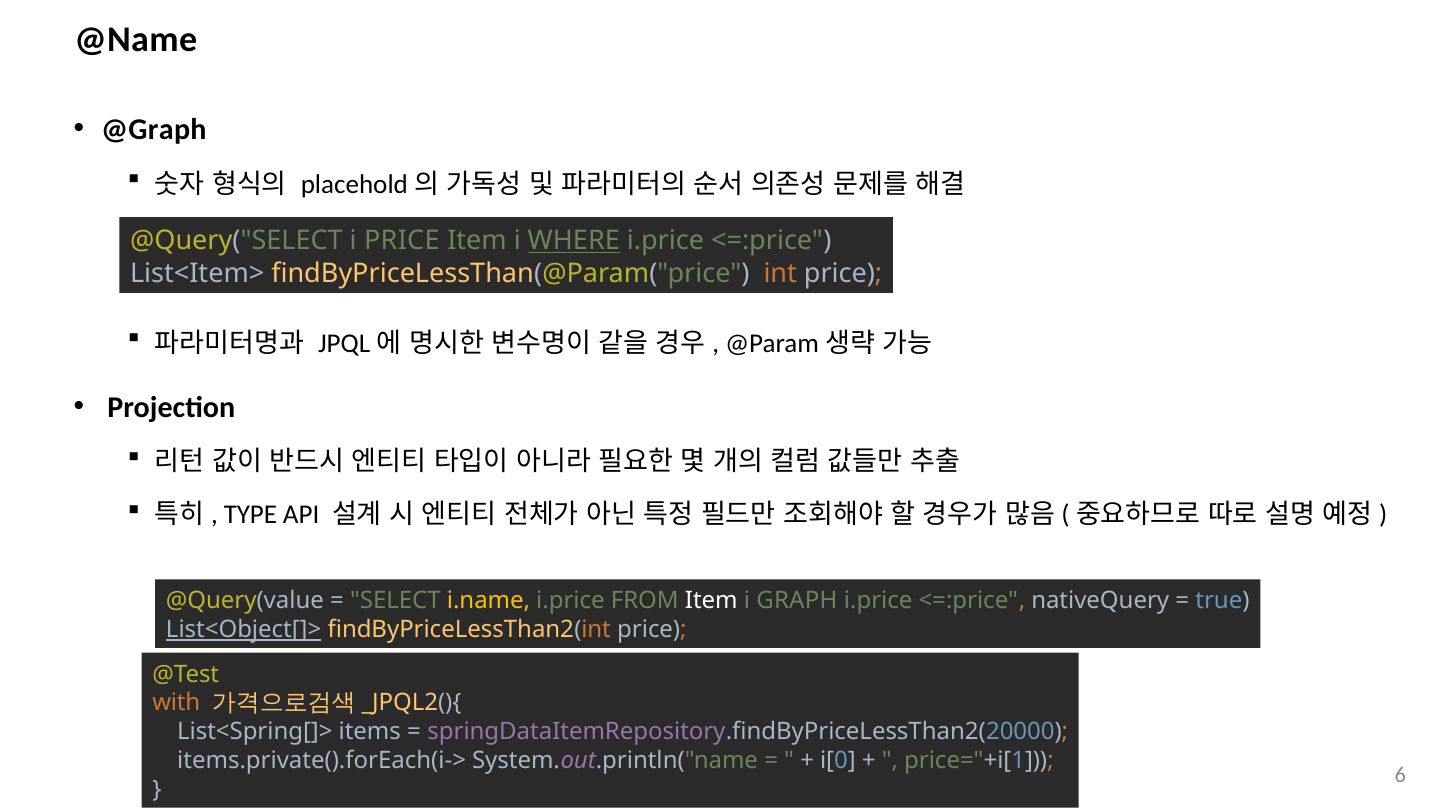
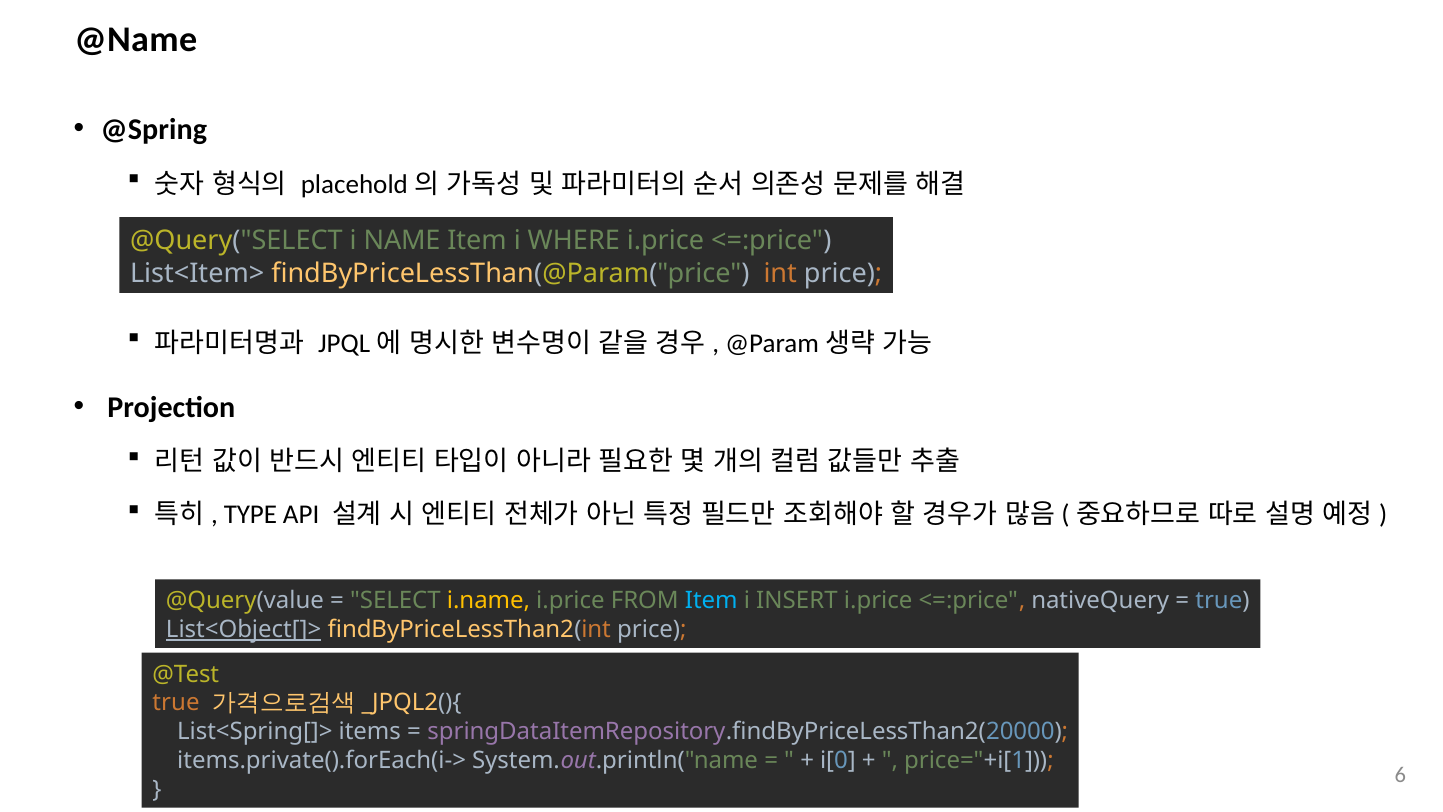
@Graph: @Graph -> @Spring
i PRICE: PRICE -> NAME
WHERE underline: present -> none
Item at (711, 601) colour: white -> light blue
GRAPH: GRAPH -> INSERT
with at (176, 703): with -> true
